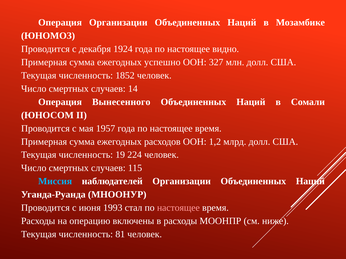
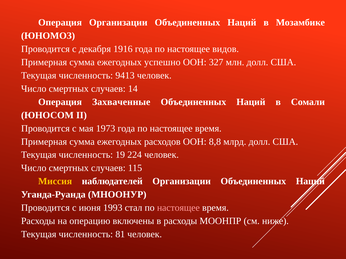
1924: 1924 -> 1916
видно: видно -> видов
1852: 1852 -> 9413
Вынесенного: Вынесенного -> Захваченные
1957: 1957 -> 1973
1,2: 1,2 -> 8,8
Миссия colour: light blue -> yellow
